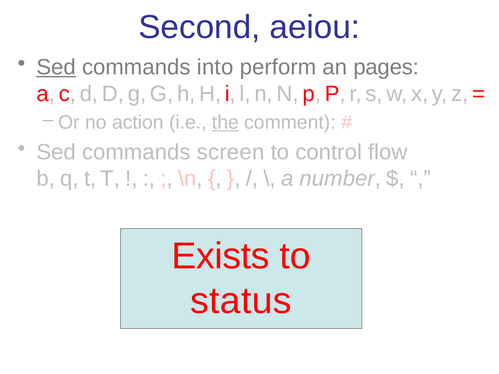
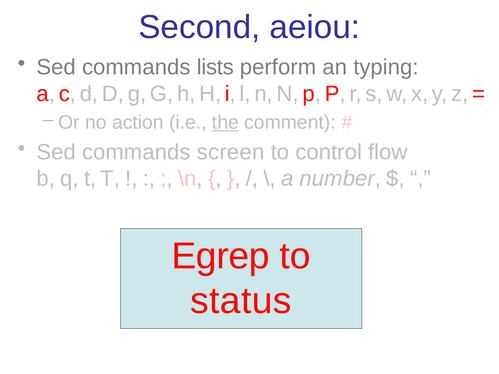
Sed at (56, 67) underline: present -> none
into: into -> lists
pages: pages -> typing
Exists: Exists -> Egrep
